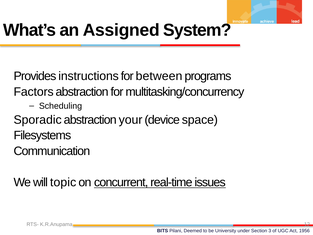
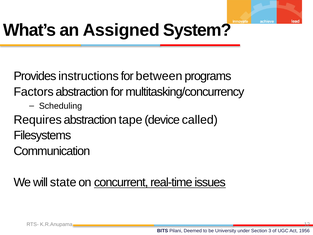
Sporadic: Sporadic -> Requires
your: your -> tape
space: space -> called
topic: topic -> state
